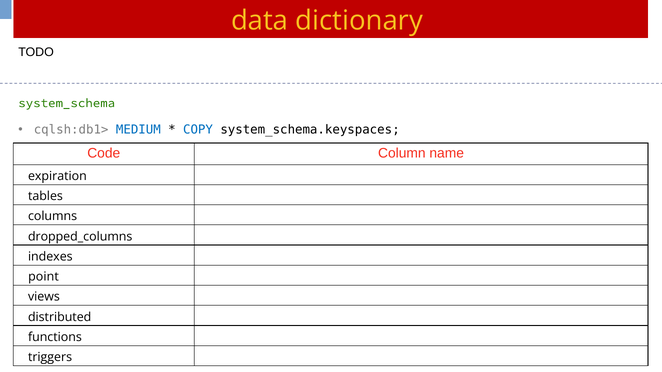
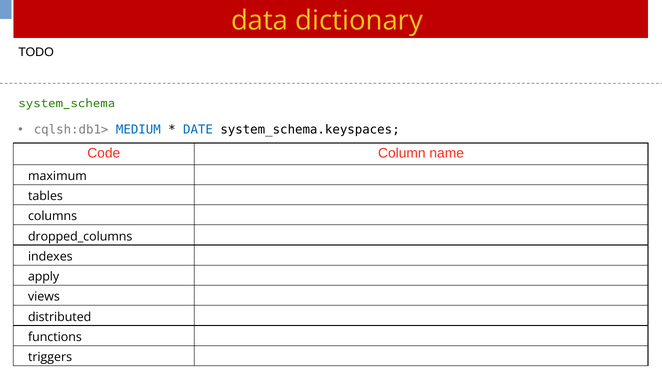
COPY: COPY -> DATE
expiration: expiration -> maximum
point: point -> apply
